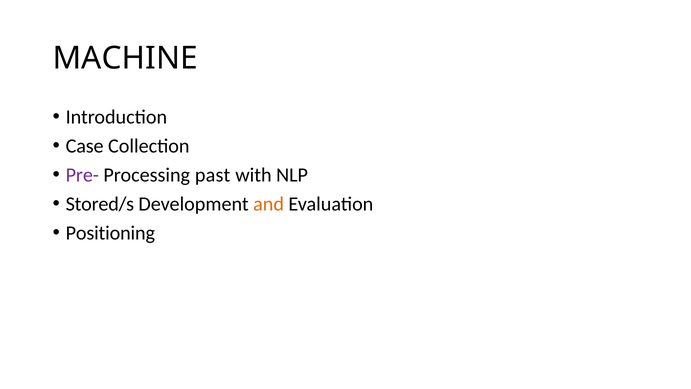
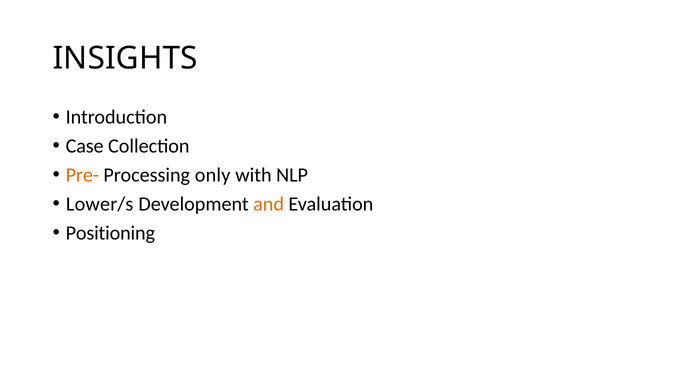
MACHINE: MACHINE -> INSIGHTS
Pre- colour: purple -> orange
past: past -> only
Stored/s: Stored/s -> Lower/s
